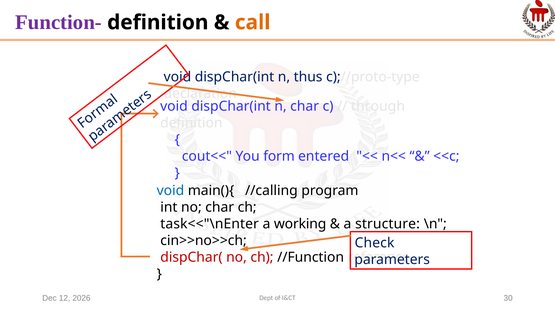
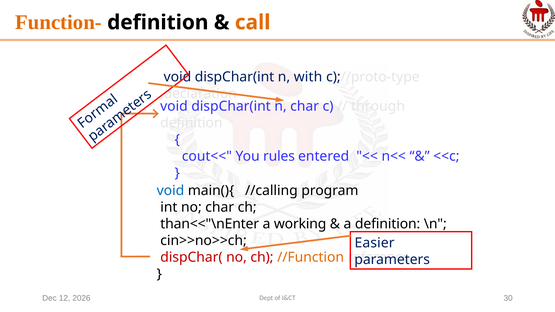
Function- colour: purple -> orange
thus: thus -> with
form: form -> rules
task<<"\nEnter: task<<"\nEnter -> than<<"\nEnter
a structure: structure -> definition
Check: Check -> Easier
//Function colour: black -> orange
